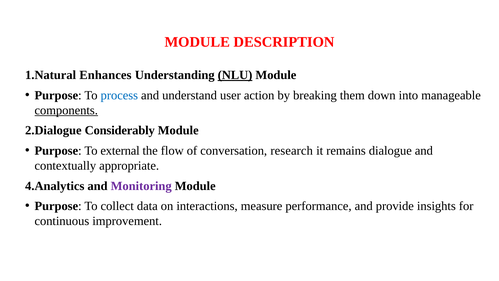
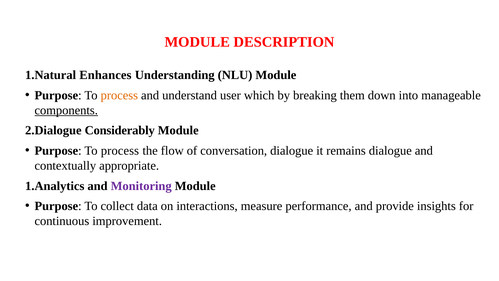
NLU underline: present -> none
process at (119, 95) colour: blue -> orange
action: action -> which
external at (120, 151): external -> process
conversation research: research -> dialogue
4.Analytics: 4.Analytics -> 1.Analytics
